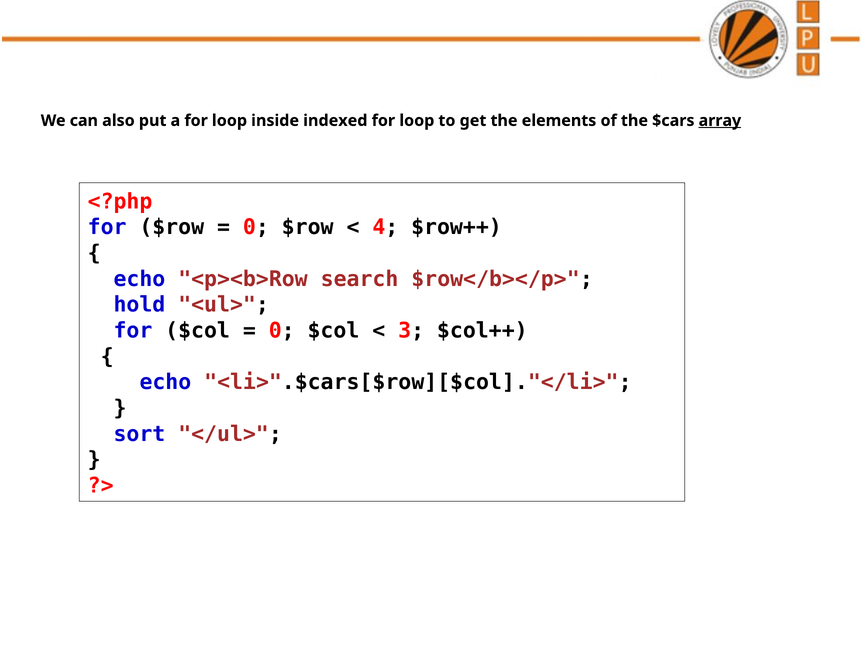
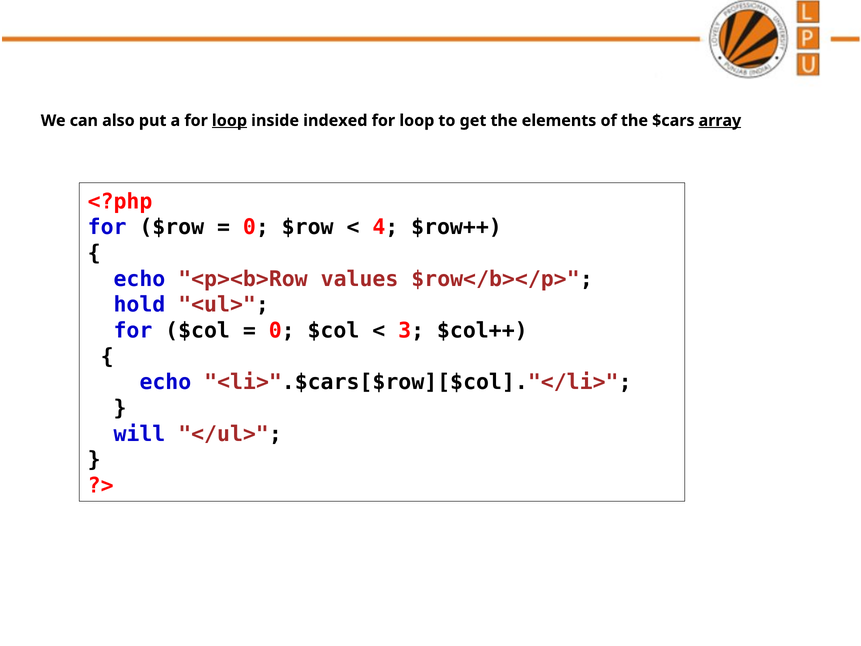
loop at (230, 121) underline: none -> present
search: search -> values
sort: sort -> will
